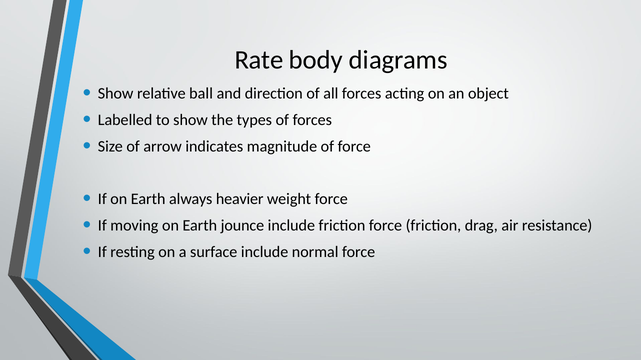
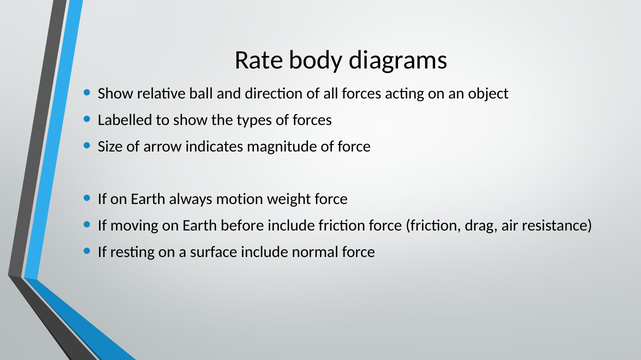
heavier: heavier -> motion
jounce: jounce -> before
